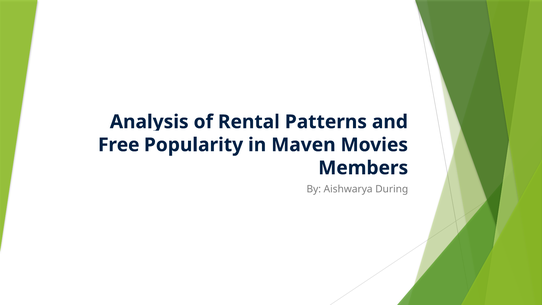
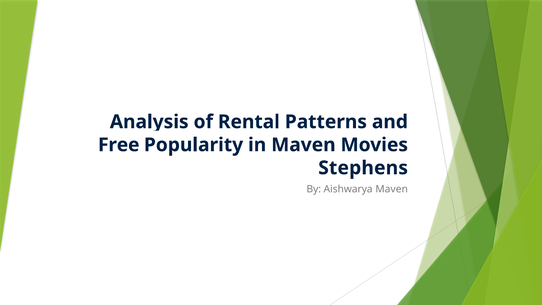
Members: Members -> Stephens
Aishwarya During: During -> Maven
